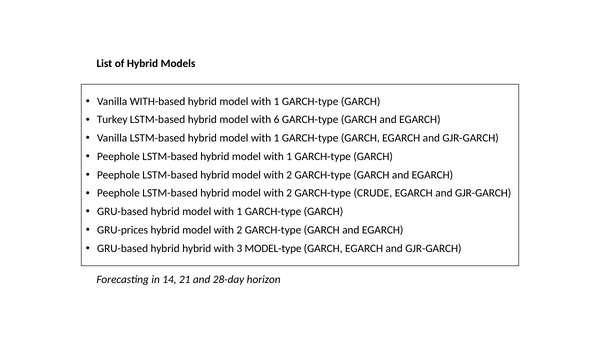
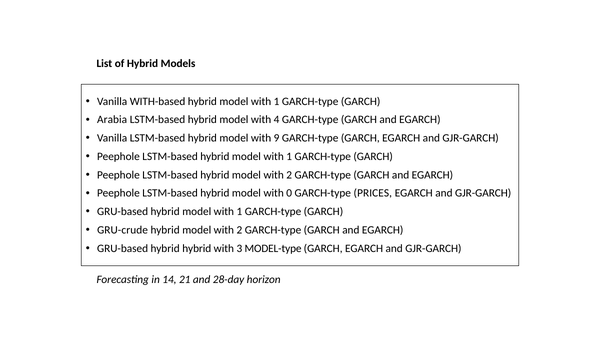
Turkey: Turkey -> Arabia
6: 6 -> 4
1 at (277, 138): 1 -> 9
2 at (289, 194): 2 -> 0
CRUDE: CRUDE -> PRICES
GRU-prices: GRU-prices -> GRU-crude
